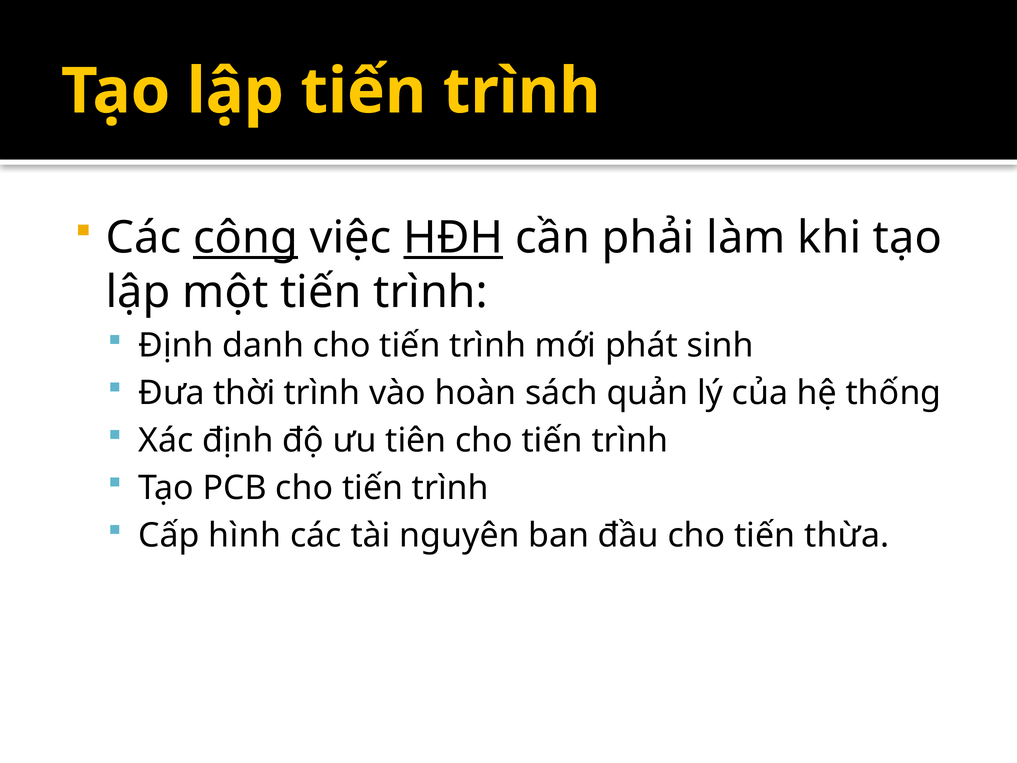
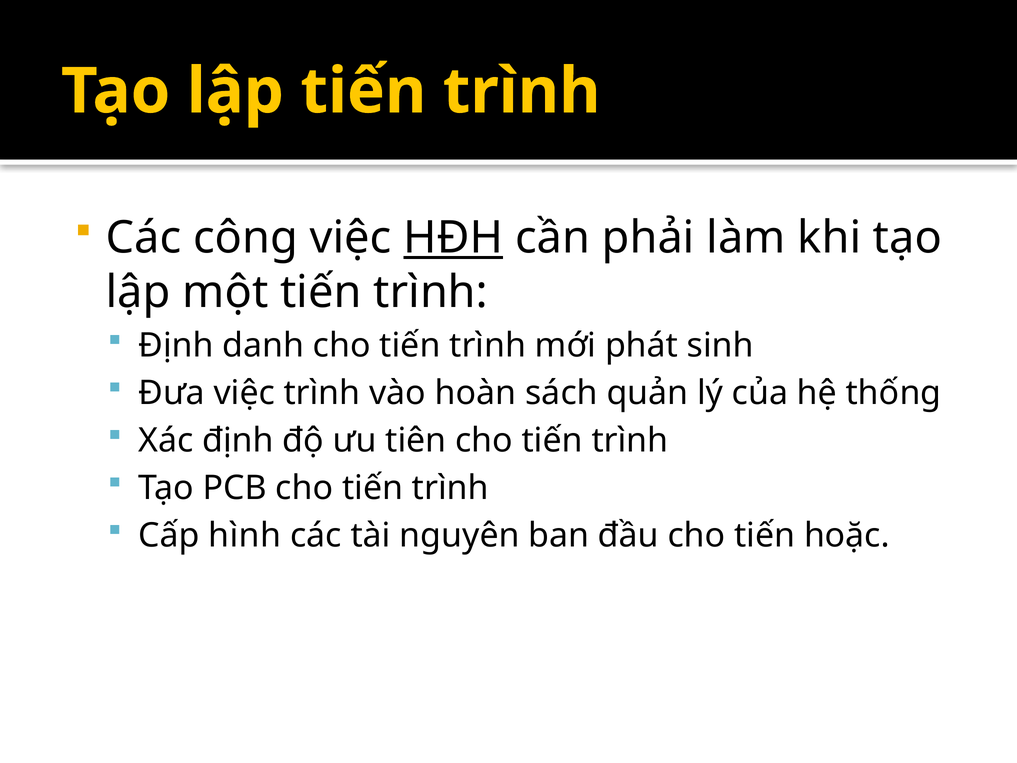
công underline: present -> none
Đưa thời: thời -> việc
thừa: thừa -> hoặc
